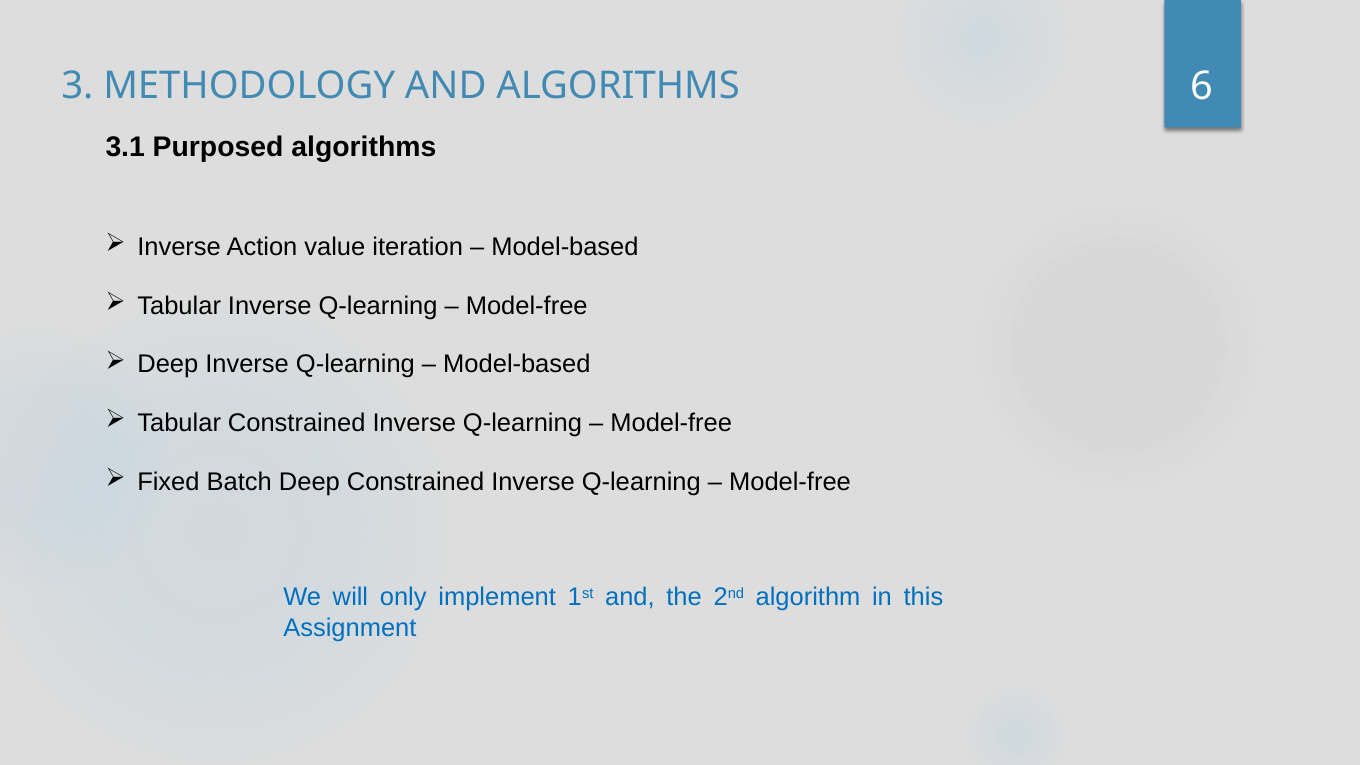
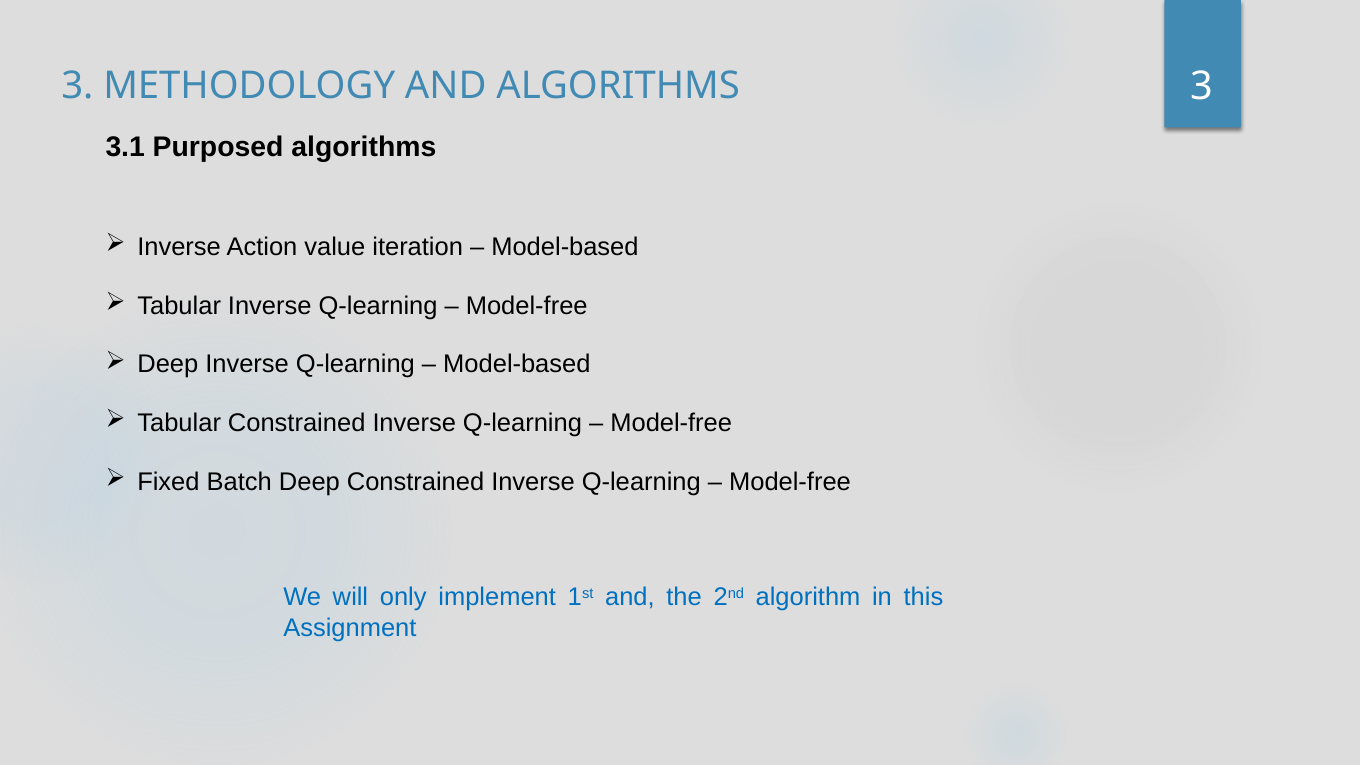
ALGORITHMS 6: 6 -> 3
